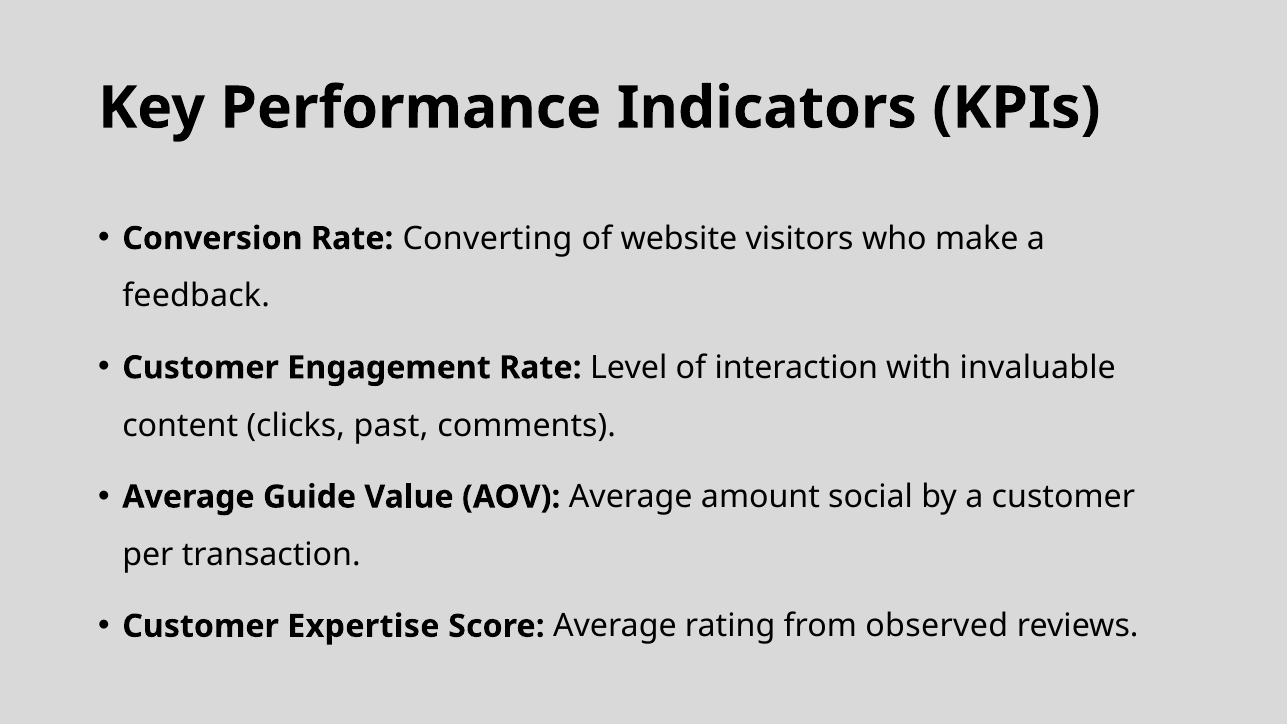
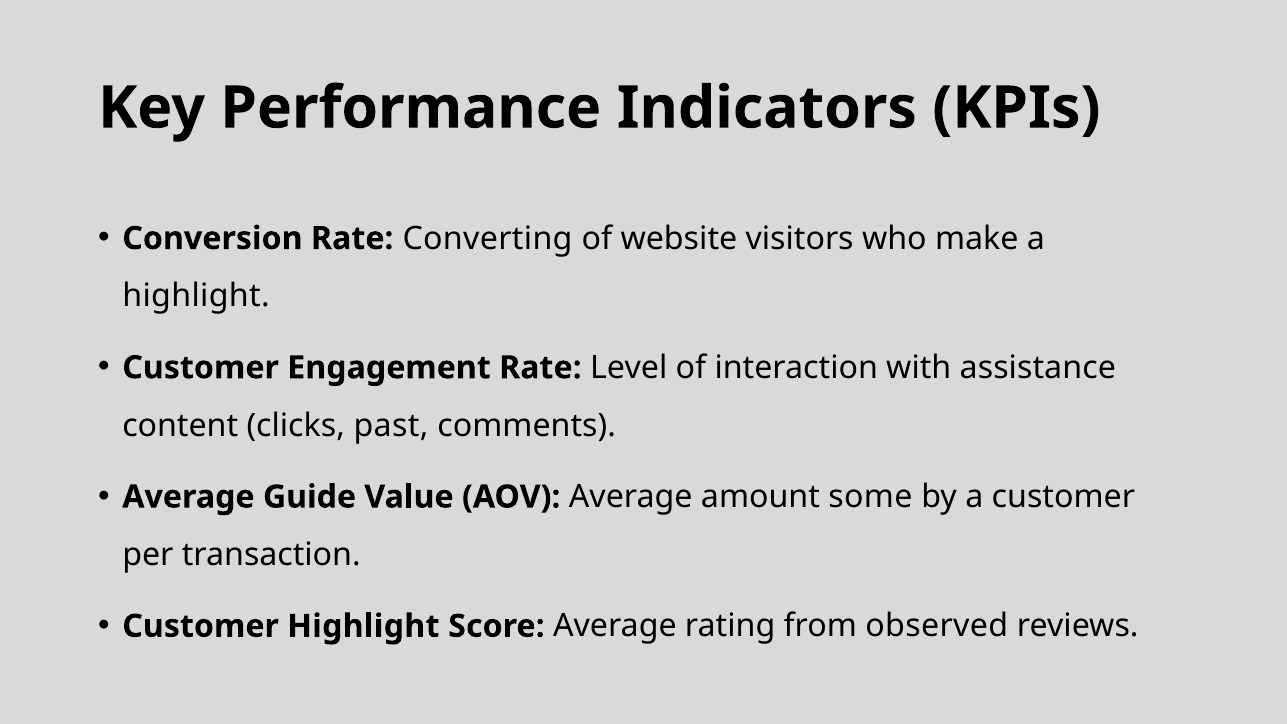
feedback at (196, 296): feedback -> highlight
invaluable: invaluable -> assistance
social: social -> some
Customer Expertise: Expertise -> Highlight
